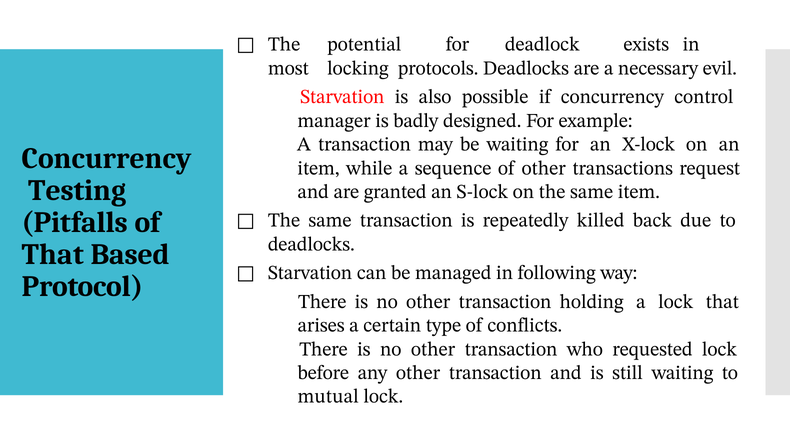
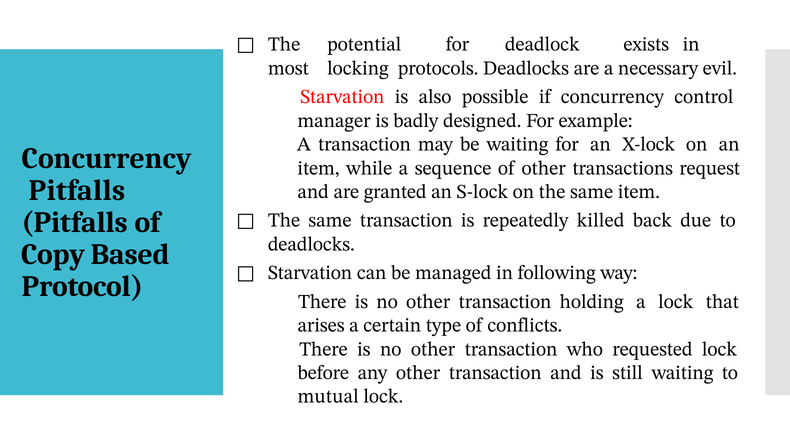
Testing at (77, 190): Testing -> Pitfalls
That at (53, 254): That -> Copy
